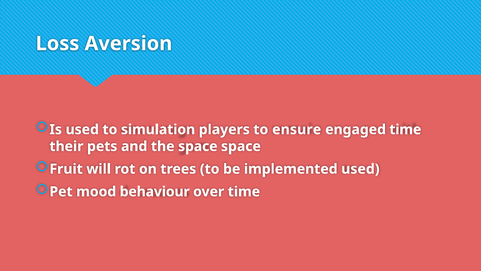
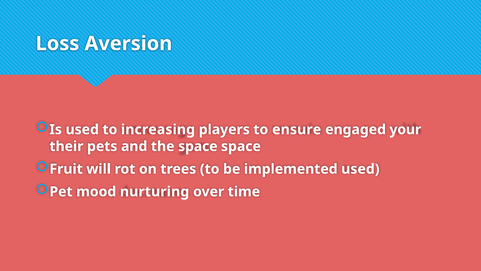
simulation: simulation -> increasing
engaged time: time -> your
behaviour: behaviour -> nurturing
